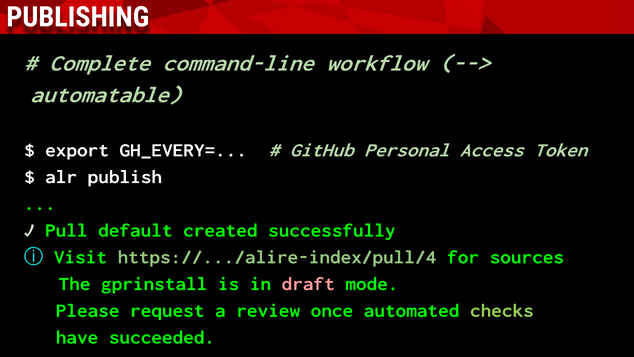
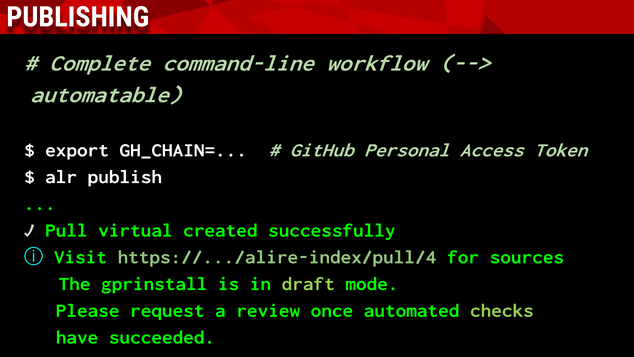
GH_EVERY=: GH_EVERY= -> GH_CHAIN=
default: default -> virtual
draft colour: pink -> light green
